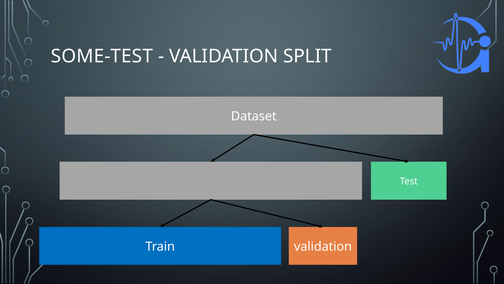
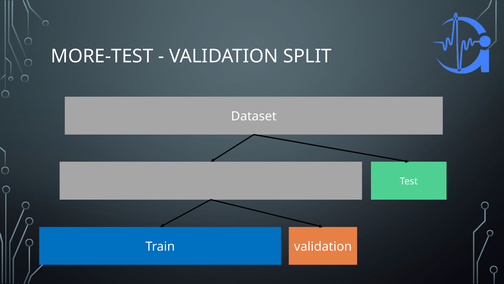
SOME-TEST: SOME-TEST -> MORE-TEST
